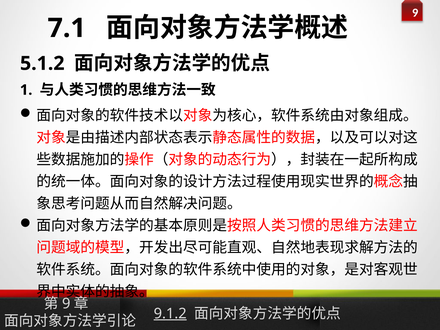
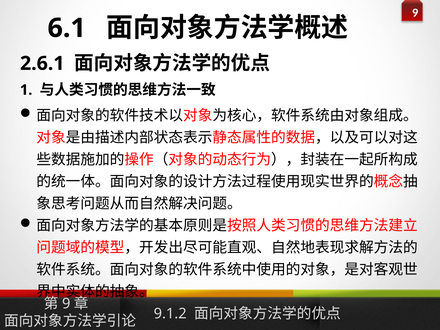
7.1: 7.1 -> 6.1
5.1.2: 5.1.2 -> 2.6.1
9.1.2 underline: present -> none
